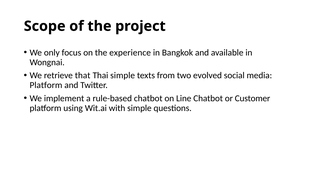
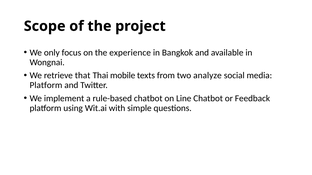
Thai simple: simple -> mobile
evolved: evolved -> analyze
Customer: Customer -> Feedback
